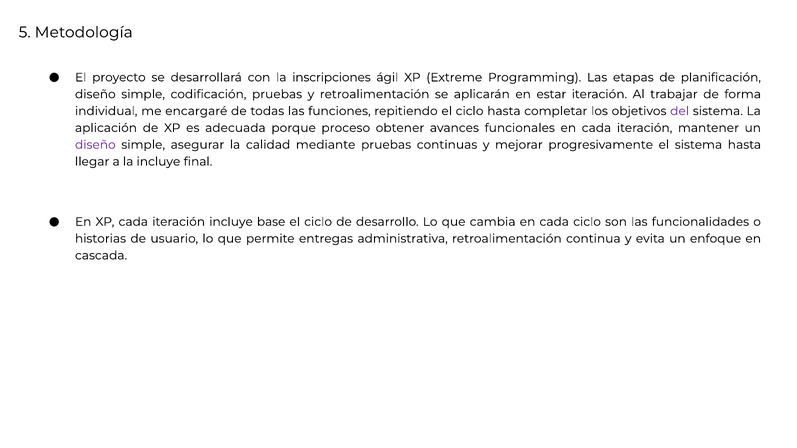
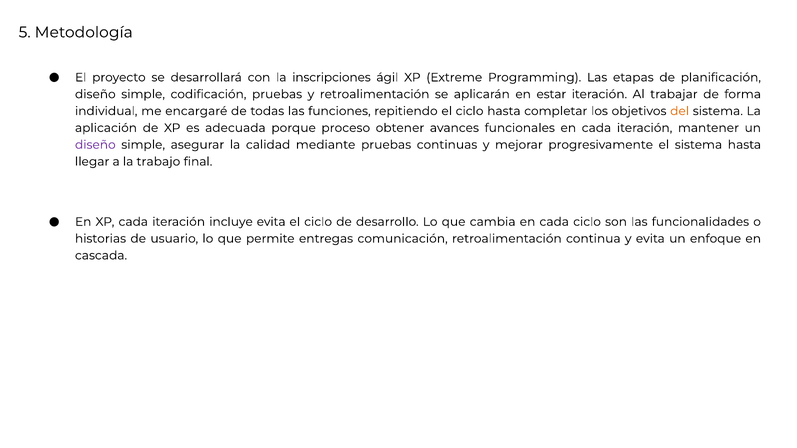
del colour: purple -> orange
la incluye: incluye -> trabajo
incluye base: base -> evita
administrativa: administrativa -> comunicación
